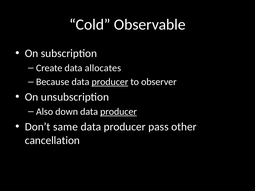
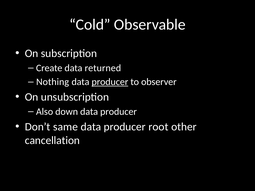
allocates: allocates -> returned
Because: Because -> Nothing
producer at (119, 112) underline: present -> none
pass: pass -> root
